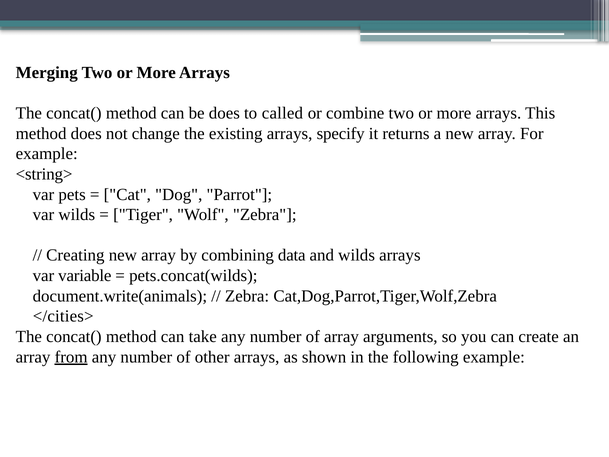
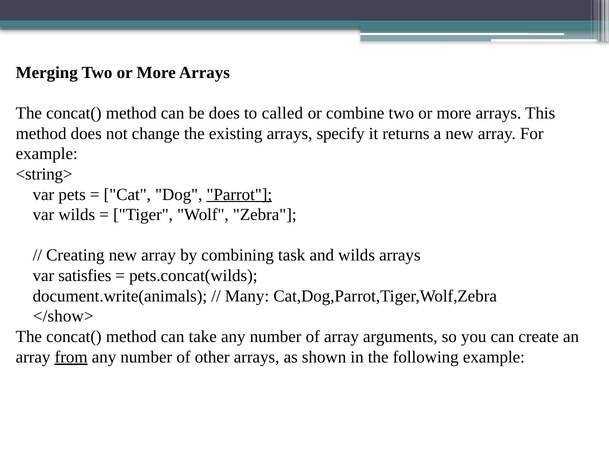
Parrot underline: none -> present
data: data -> task
variable: variable -> satisfies
Zebra at (247, 296): Zebra -> Many
</cities>: </cities> -> </show>
